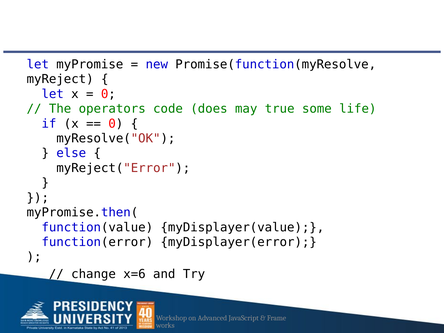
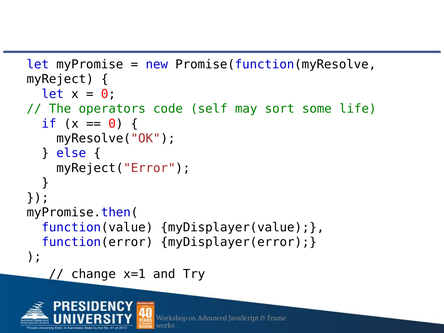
does: does -> self
true: true -> sort
x=6: x=6 -> x=1
